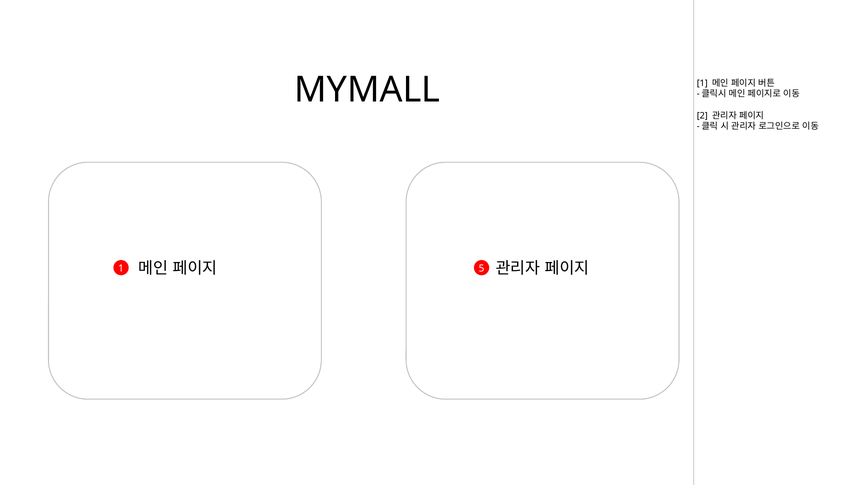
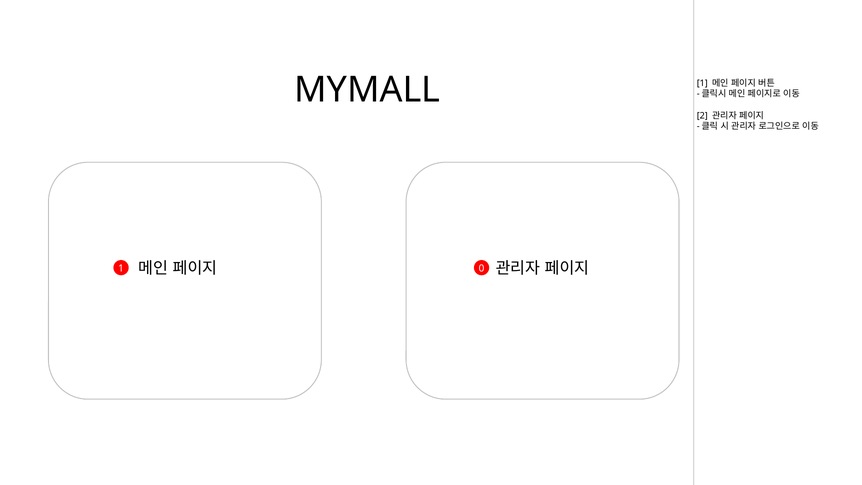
5: 5 -> 0
